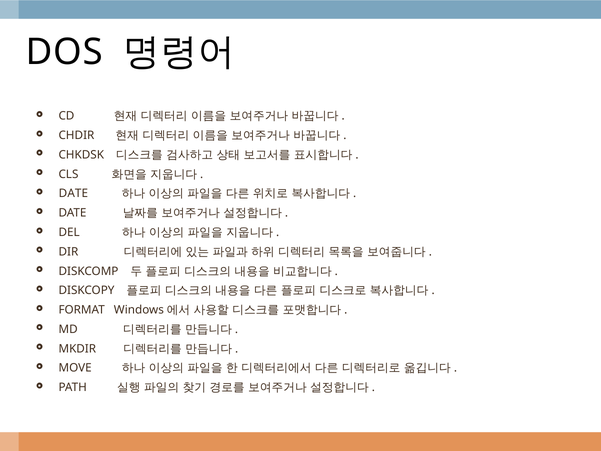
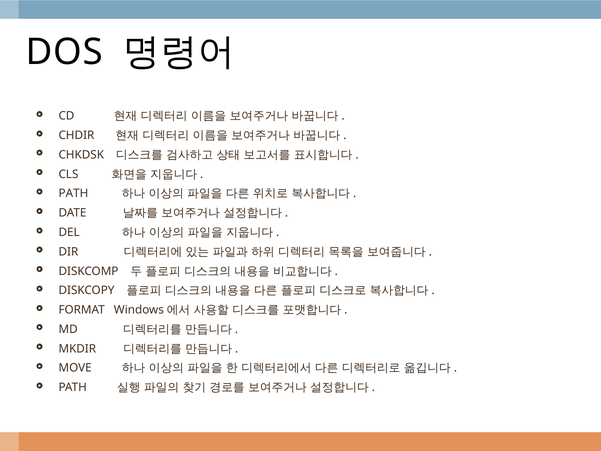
DATE at (73, 193): DATE -> PATH
